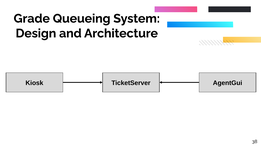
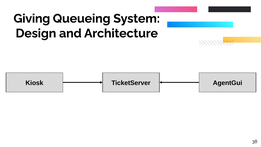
Grade: Grade -> Giving
